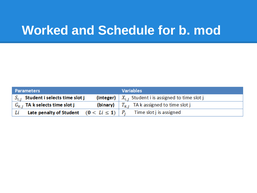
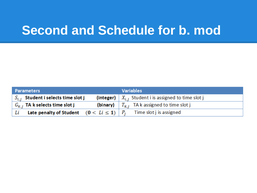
Worked: Worked -> Second
